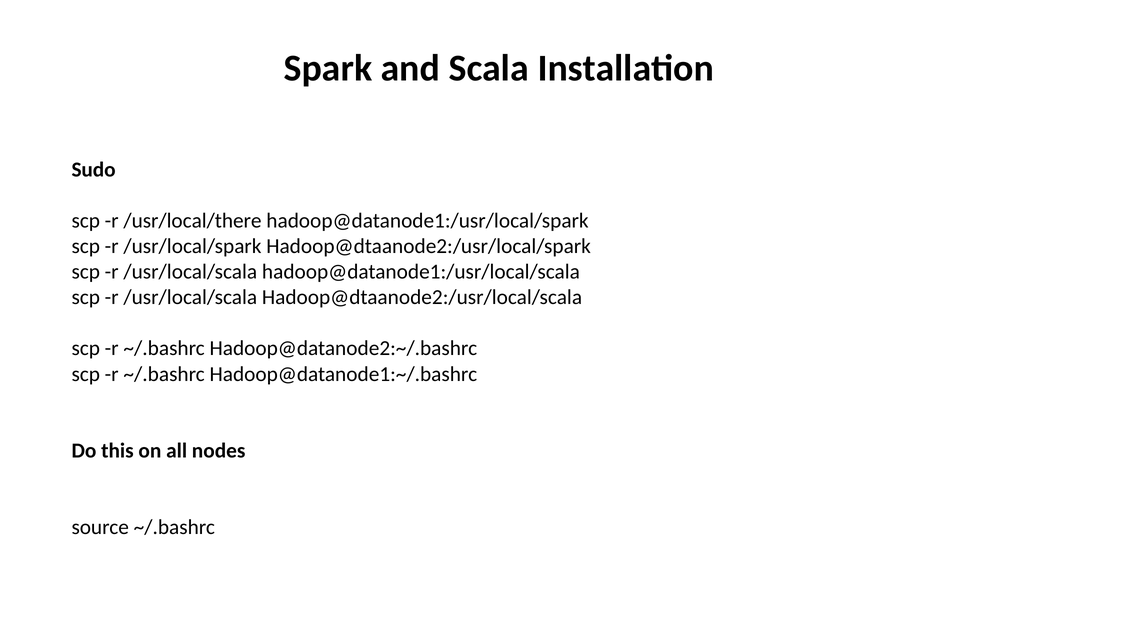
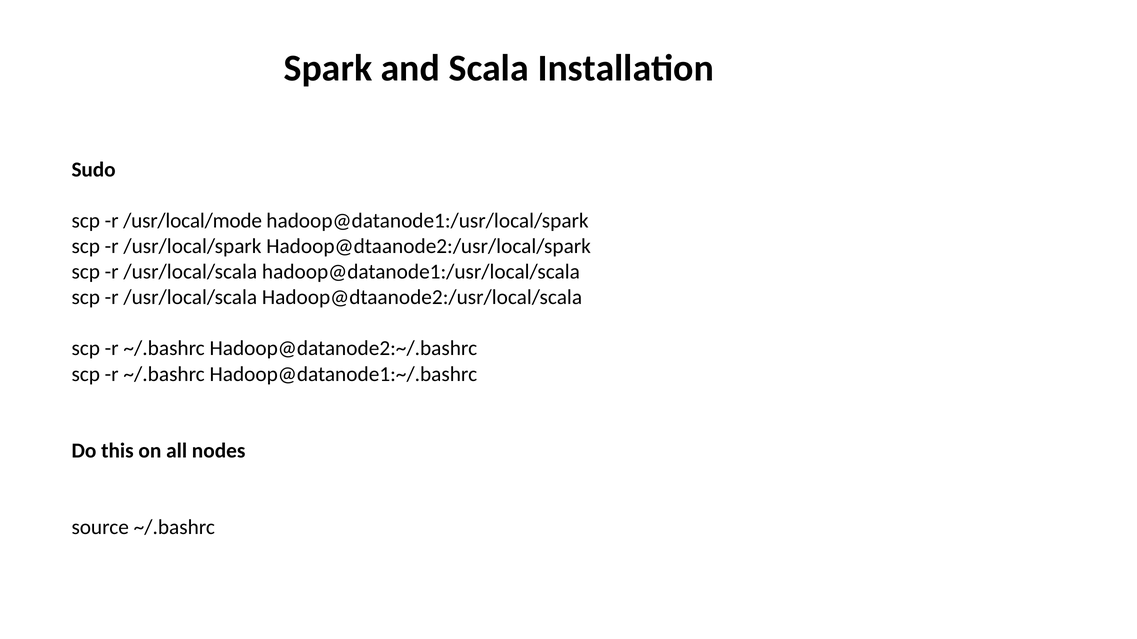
/usr/local/there: /usr/local/there -> /usr/local/mode
